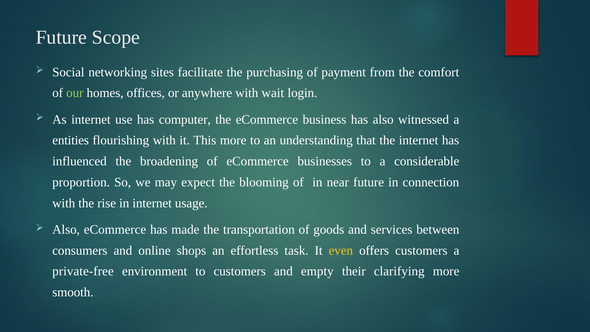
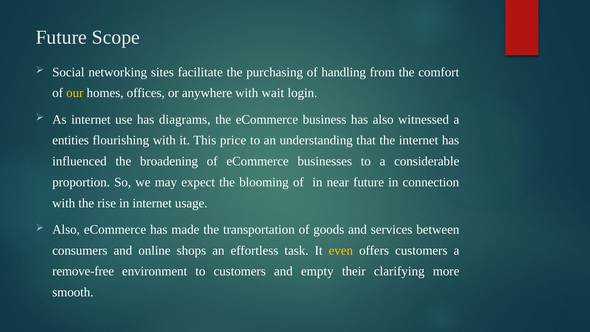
payment: payment -> handling
our colour: light green -> yellow
computer: computer -> diagrams
This more: more -> price
private-free: private-free -> remove-free
